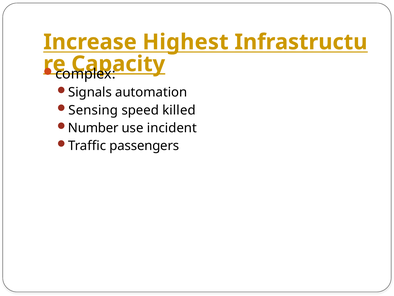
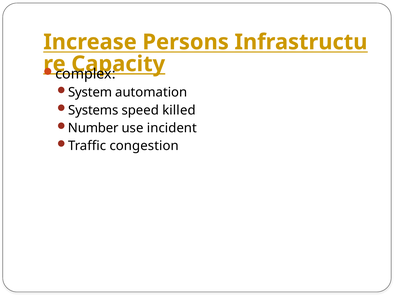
Highest: Highest -> Persons
Signals: Signals -> System
Sensing: Sensing -> Systems
passengers: passengers -> congestion
